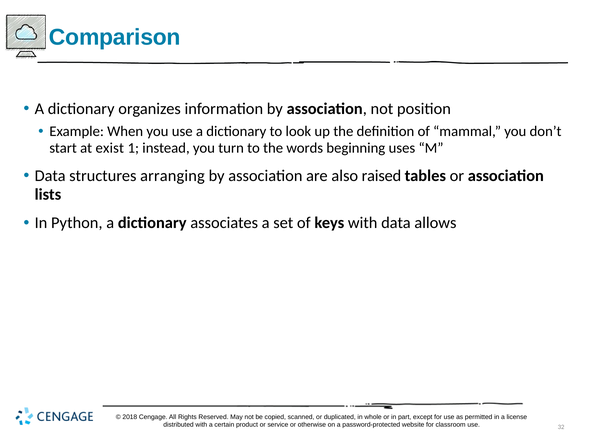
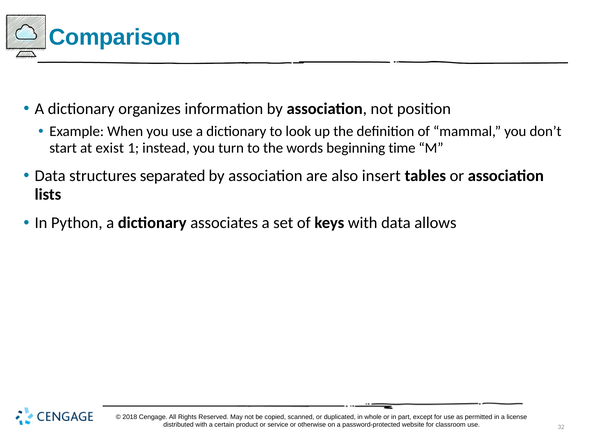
uses: uses -> time
arranging: arranging -> separated
raised: raised -> insert
